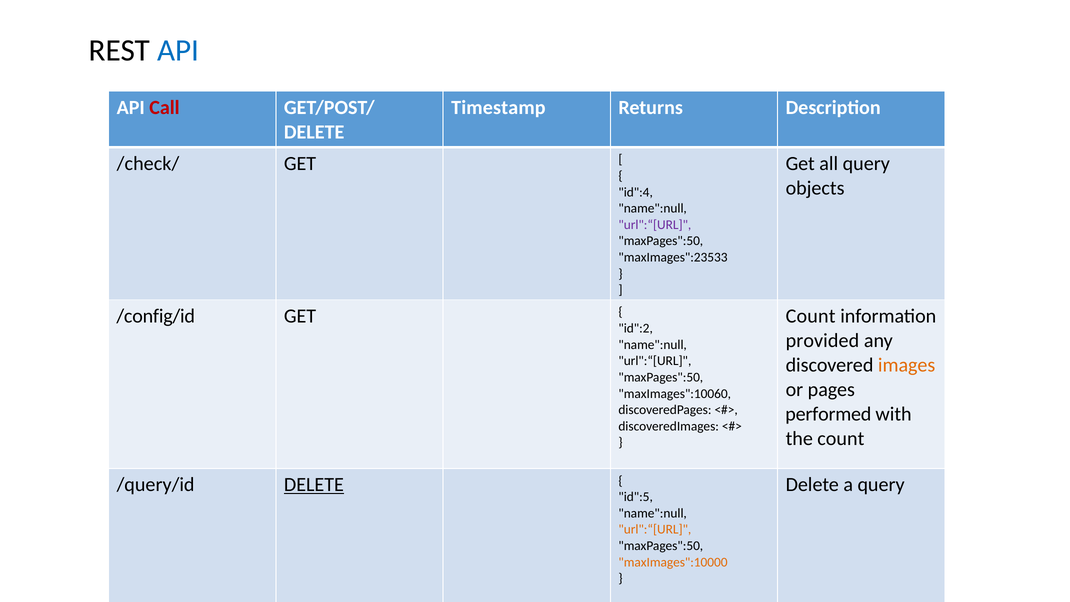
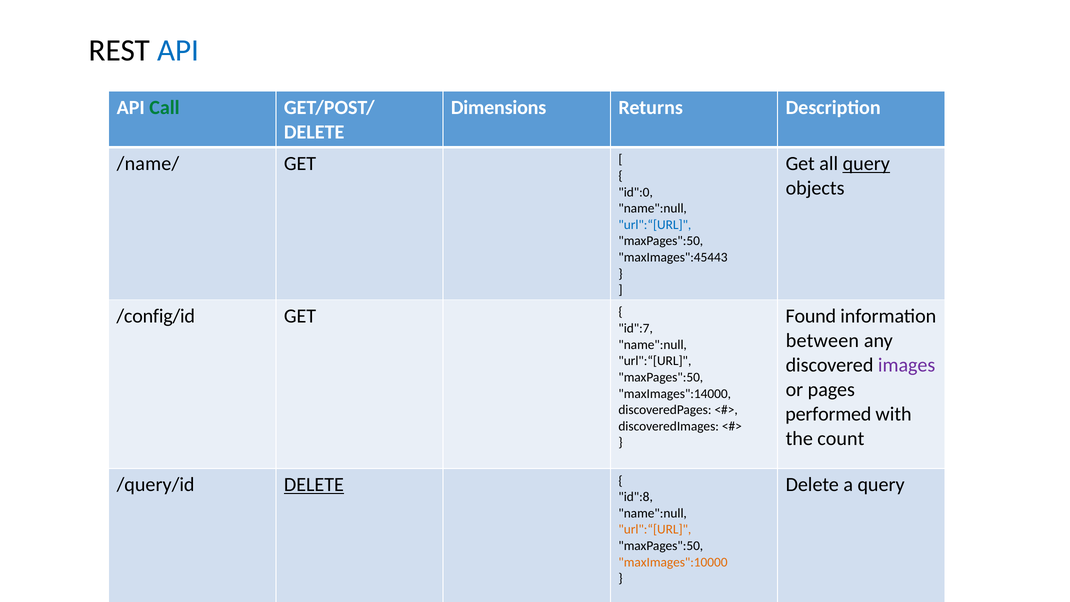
Call colour: red -> green
Timestamp: Timestamp -> Dimensions
/check/: /check/ -> /name/
query at (866, 164) underline: none -> present
id":4: id":4 -> id":0
url":“[URL at (655, 225) colour: purple -> blue
maxImages":23533: maxImages":23533 -> maxImages":45443
Count at (811, 316): Count -> Found
id":2: id":2 -> id":7
provided: provided -> between
images colour: orange -> purple
maxImages":10060: maxImages":10060 -> maxImages":14000
id":5: id":5 -> id":8
